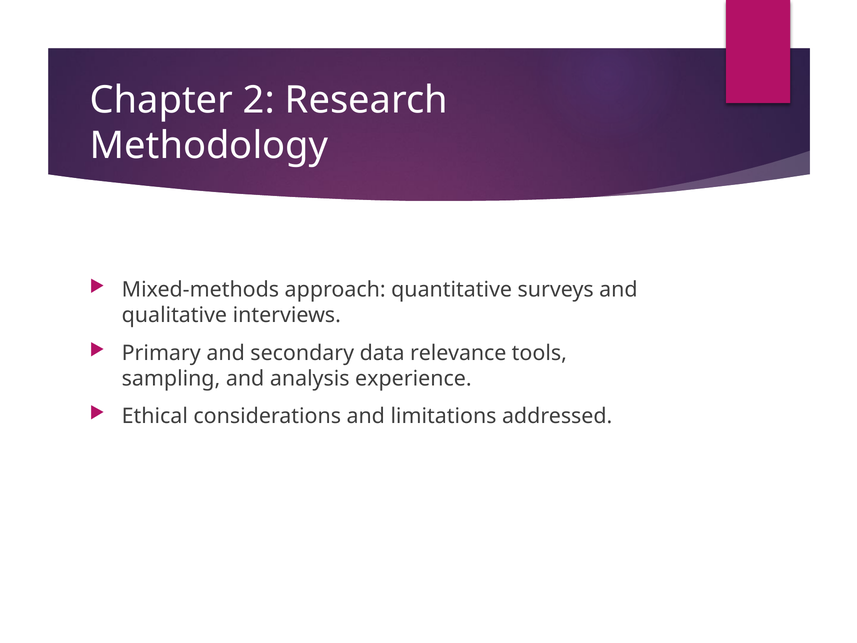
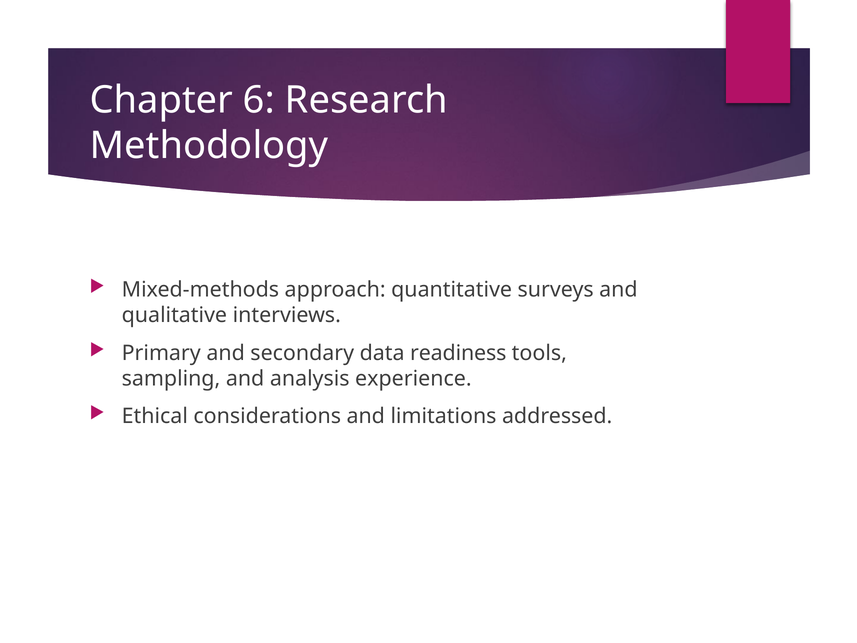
2: 2 -> 6
relevance: relevance -> readiness
